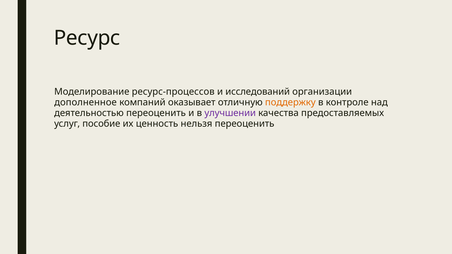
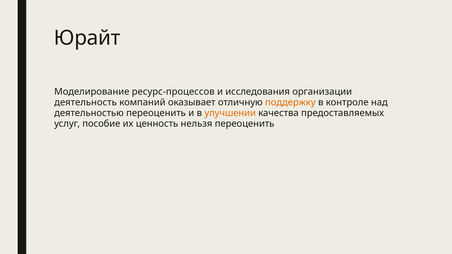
Ресурс: Ресурс -> Юрайт
исследований: исследований -> исследования
дополненное: дополненное -> деятельность
улучшении colour: purple -> orange
